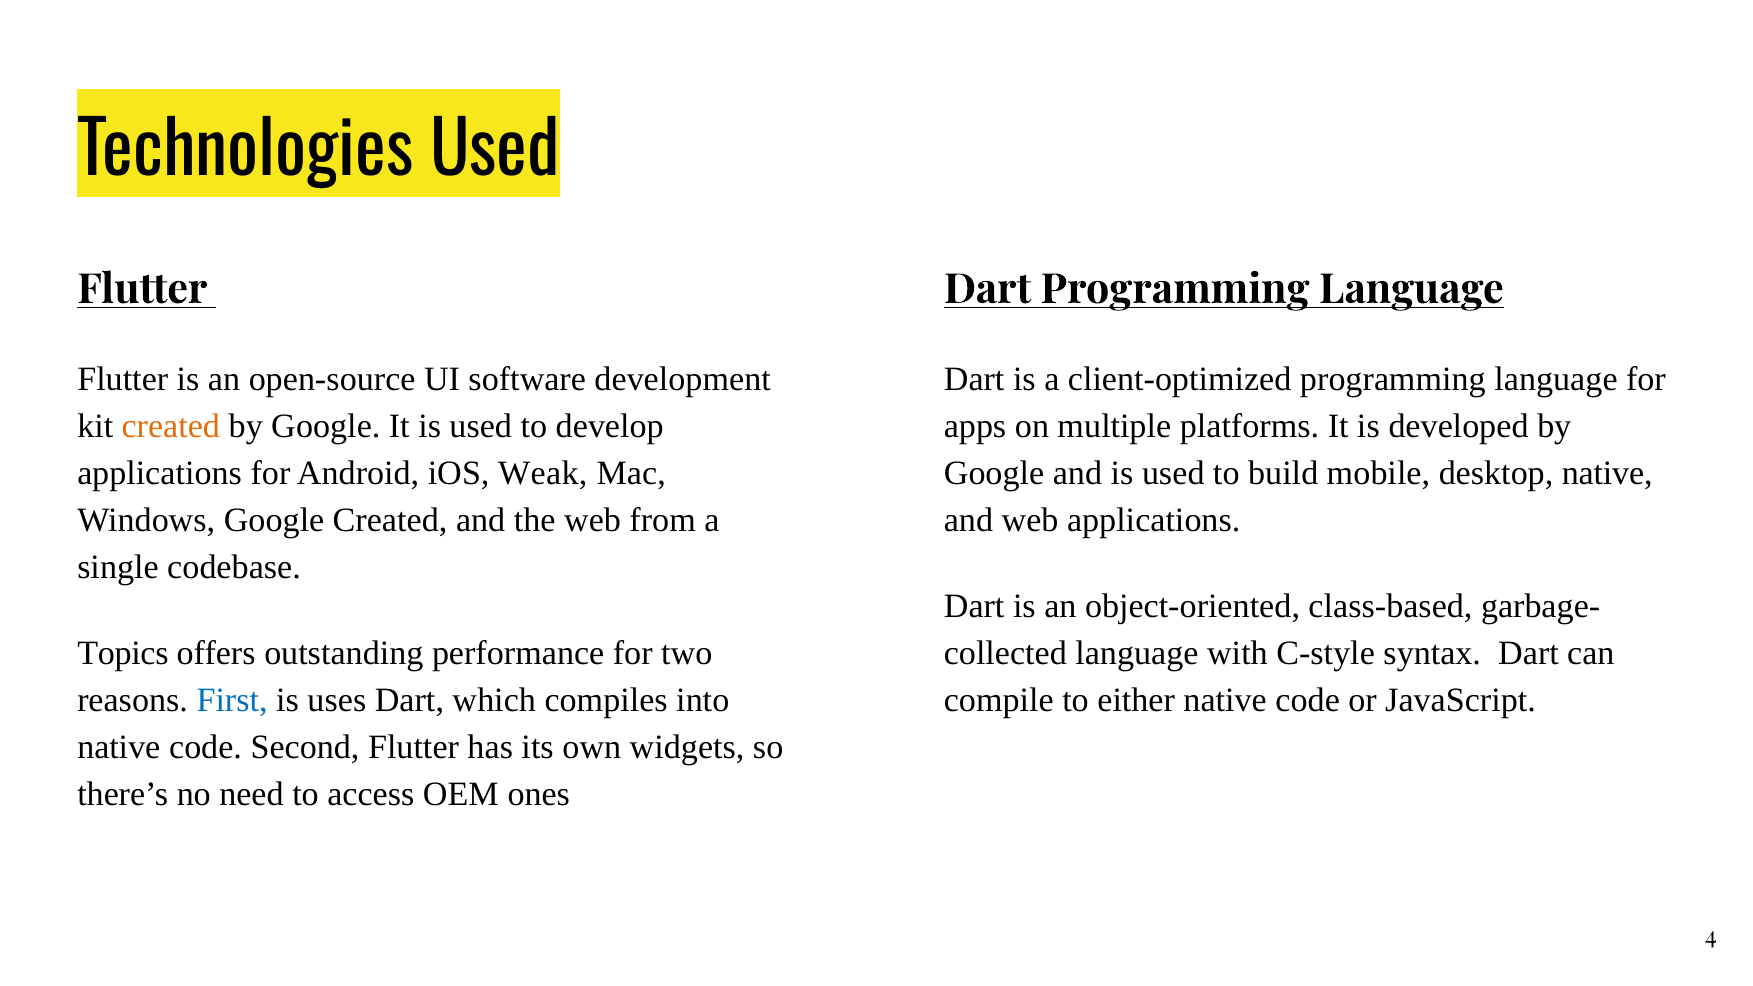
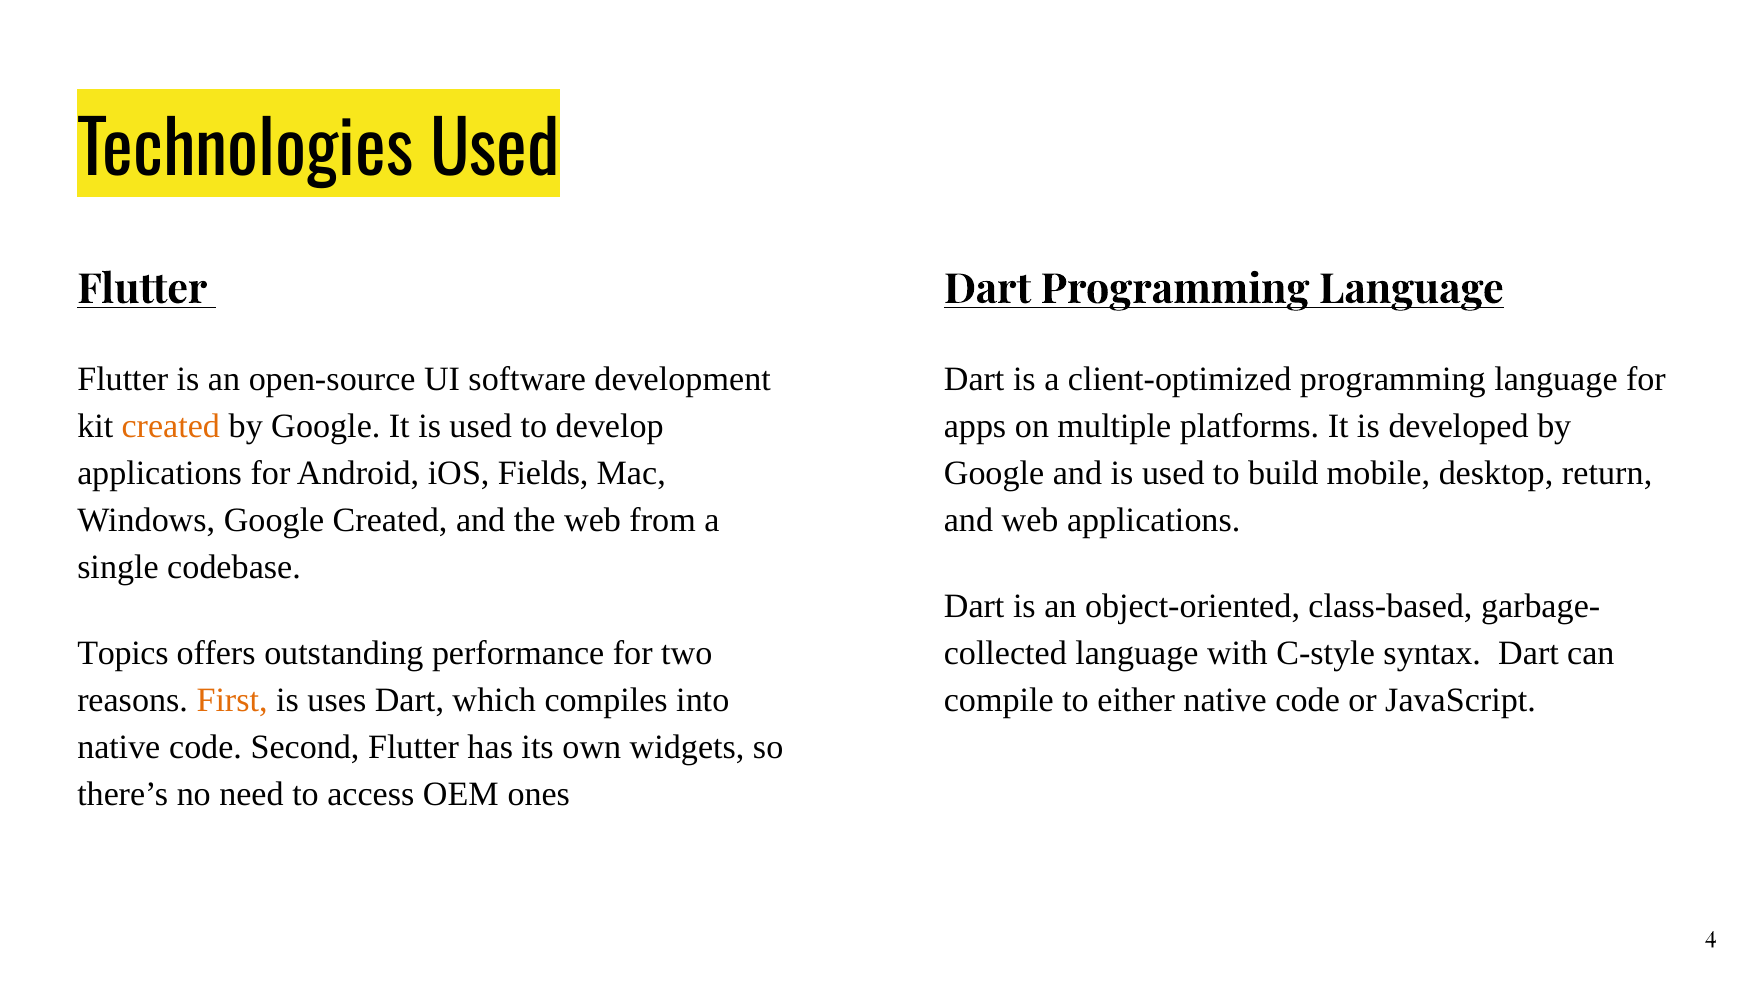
Weak: Weak -> Fields
desktop native: native -> return
First colour: blue -> orange
